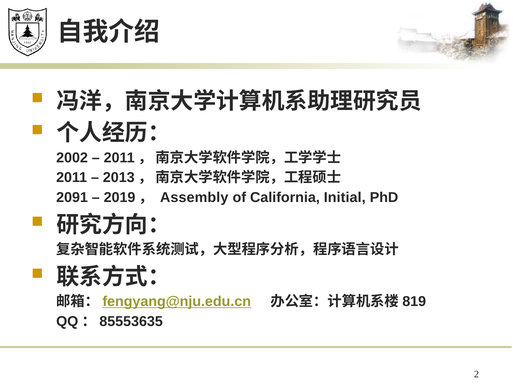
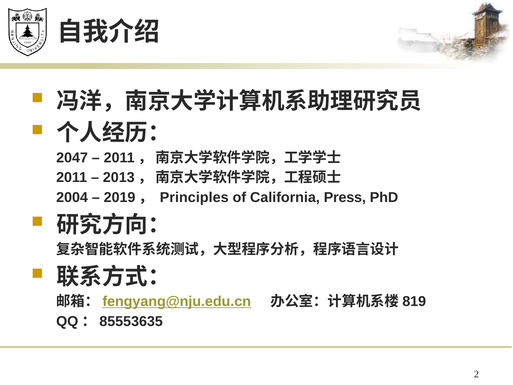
2002: 2002 -> 2047
2091: 2091 -> 2004
Assembly: Assembly -> Principles
Initial: Initial -> Press
